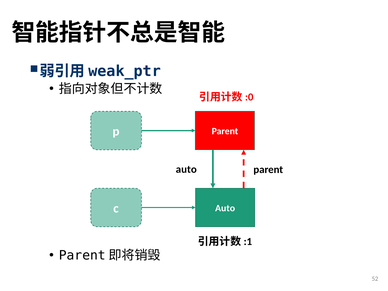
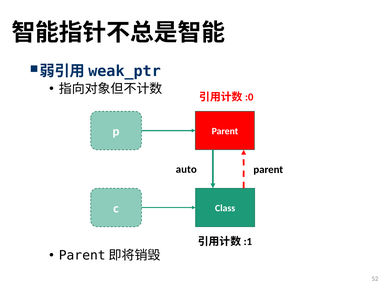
Auto at (225, 208): Auto -> Class
